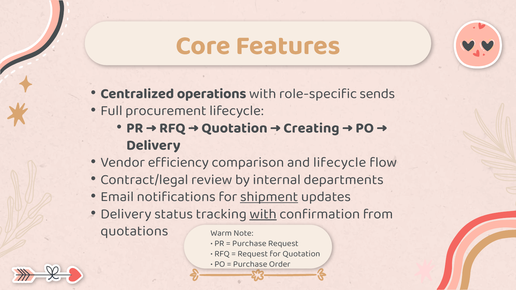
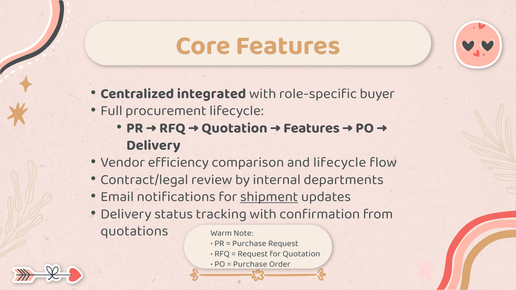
operations: operations -> integrated
sends: sends -> buyer
Creating at (311, 128): Creating -> Features
with at (263, 214) underline: present -> none
